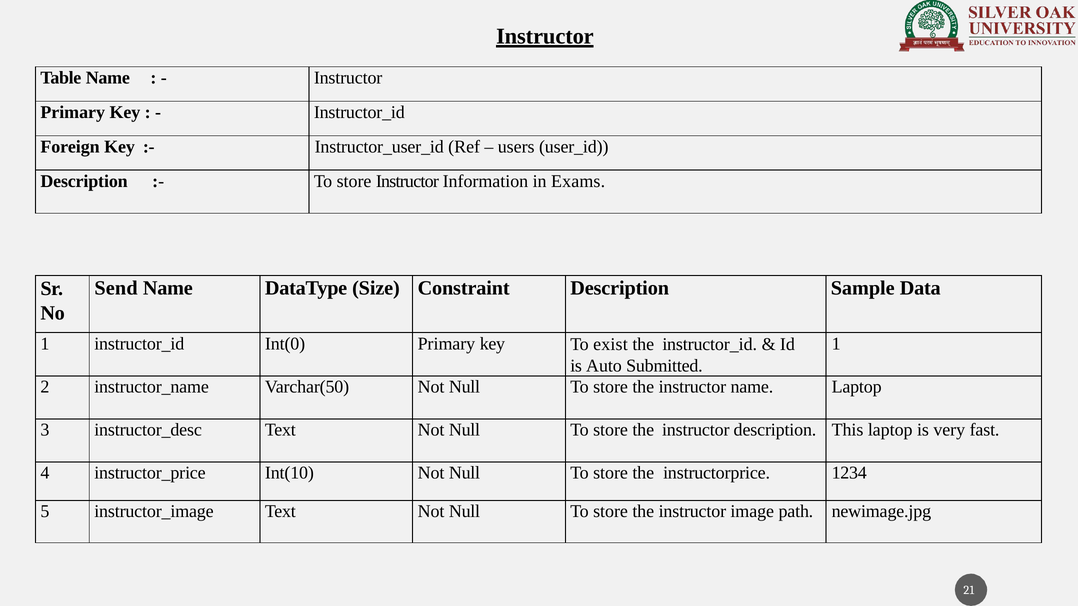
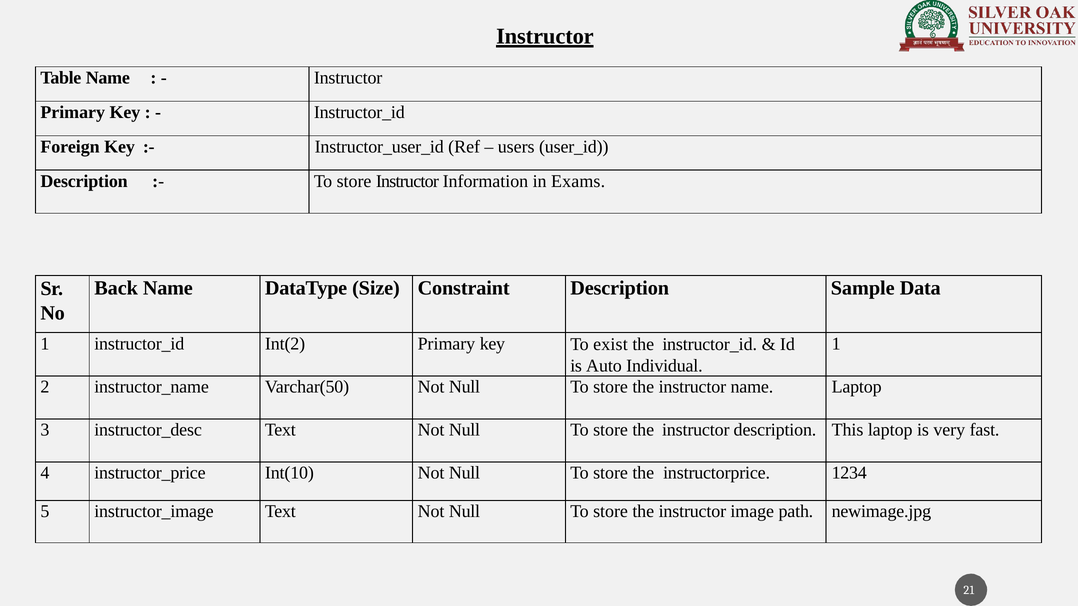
Send: Send -> Back
Int(0: Int(0 -> Int(2
Submitted: Submitted -> Individual
